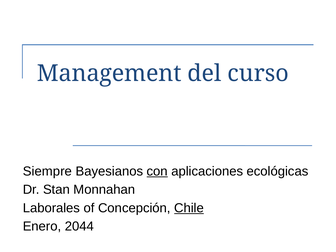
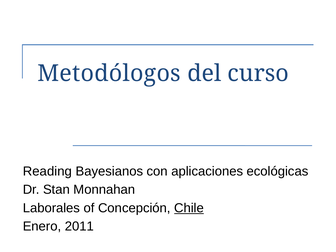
Management: Management -> Metodólogos
Siempre: Siempre -> Reading
con underline: present -> none
2044: 2044 -> 2011
